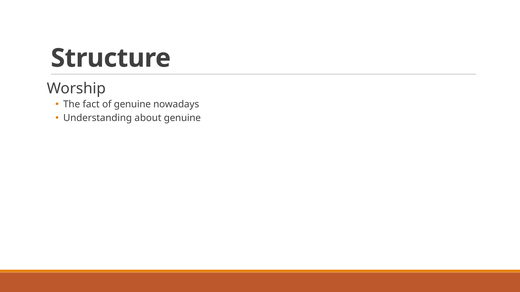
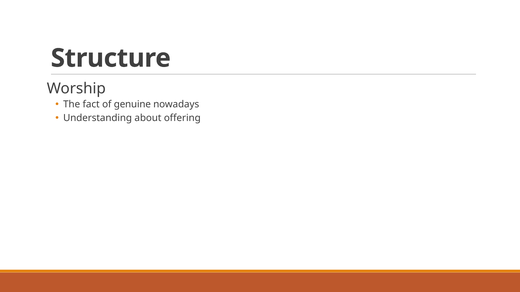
about genuine: genuine -> offering
